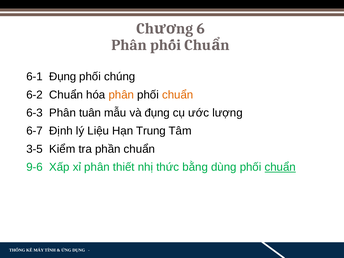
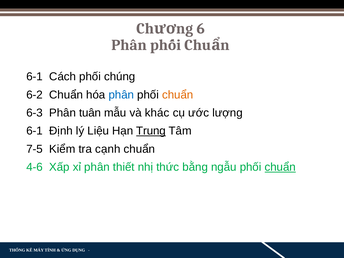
6-1 Đụng: Đụng -> Cách
phân at (121, 95) colour: orange -> blue
và đụng: đụng -> khác
6-7 at (35, 131): 6-7 -> 6-1
Trung underline: none -> present
3-5: 3-5 -> 7-5
phần: phần -> cạnh
9-6: 9-6 -> 4-6
dùng: dùng -> ngẫu
